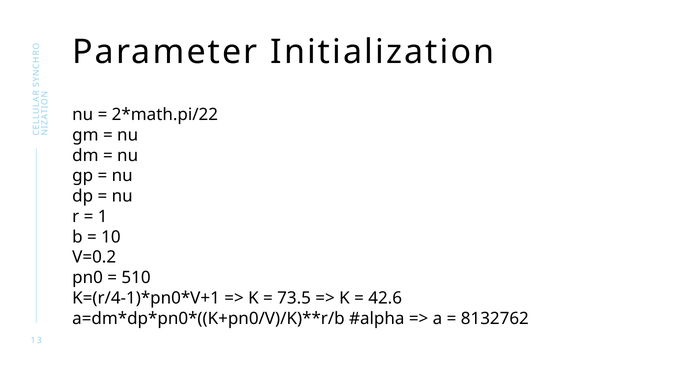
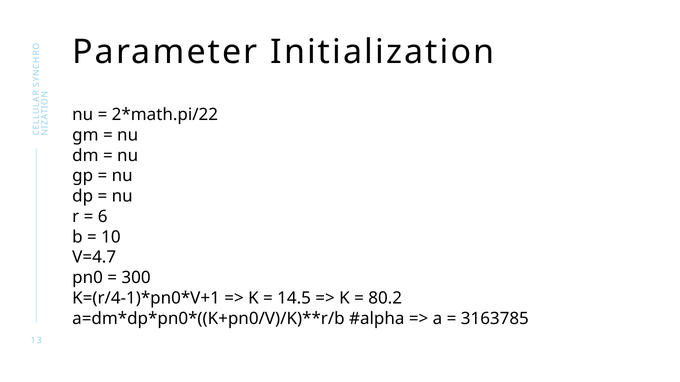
1: 1 -> 6
V=0.2: V=0.2 -> V=4.7
510: 510 -> 300
73.5: 73.5 -> 14.5
42.6: 42.6 -> 80.2
8132762: 8132762 -> 3163785
